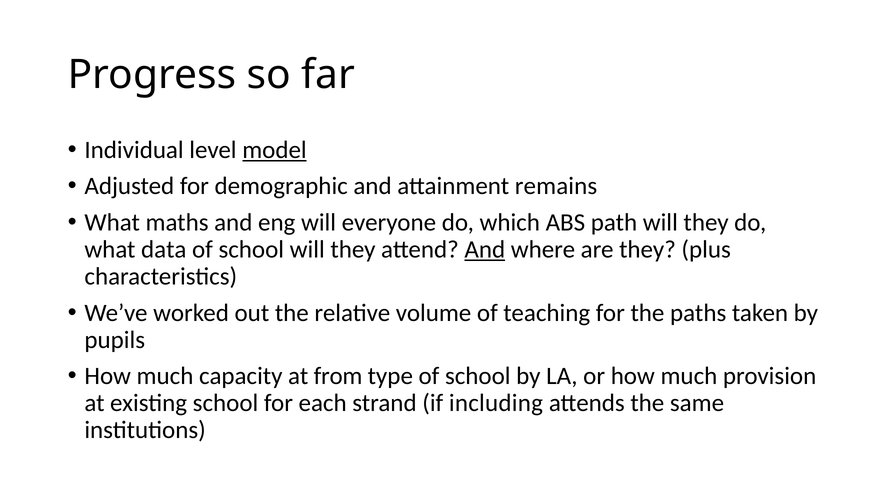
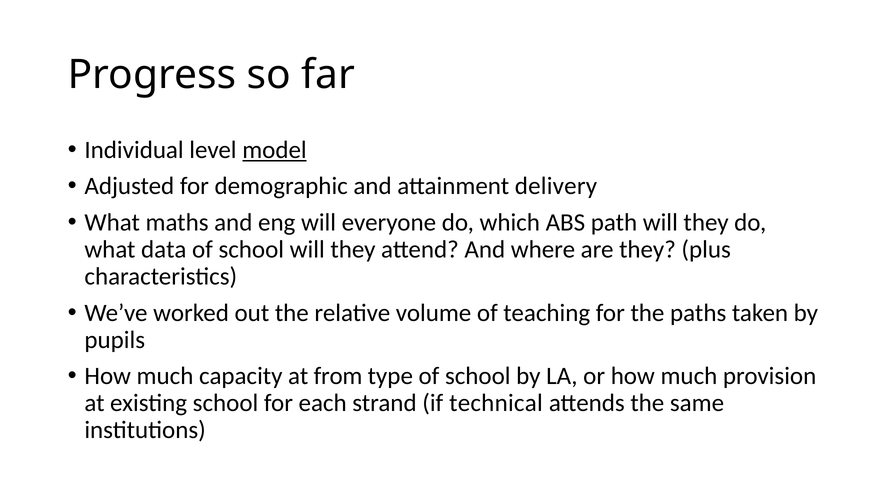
remains: remains -> delivery
And at (485, 249) underline: present -> none
including: including -> technical
